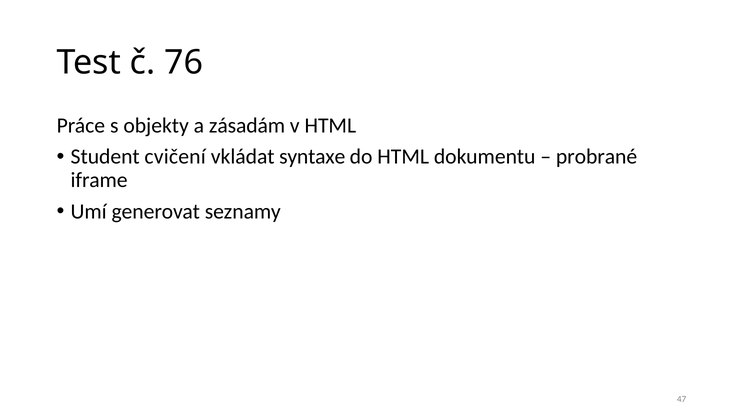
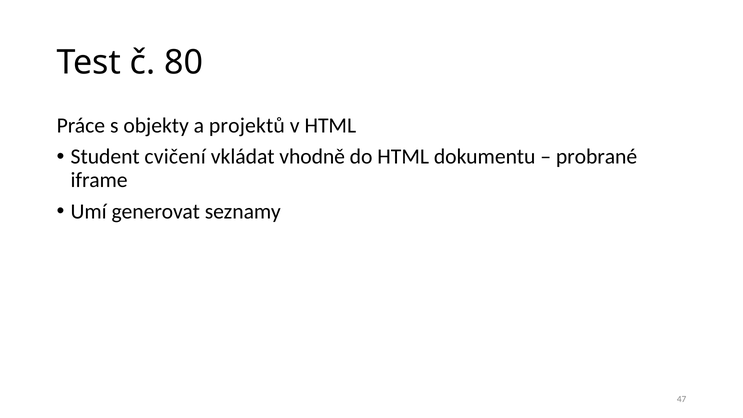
76: 76 -> 80
zásadám: zásadám -> projektů
syntaxe: syntaxe -> vhodně
